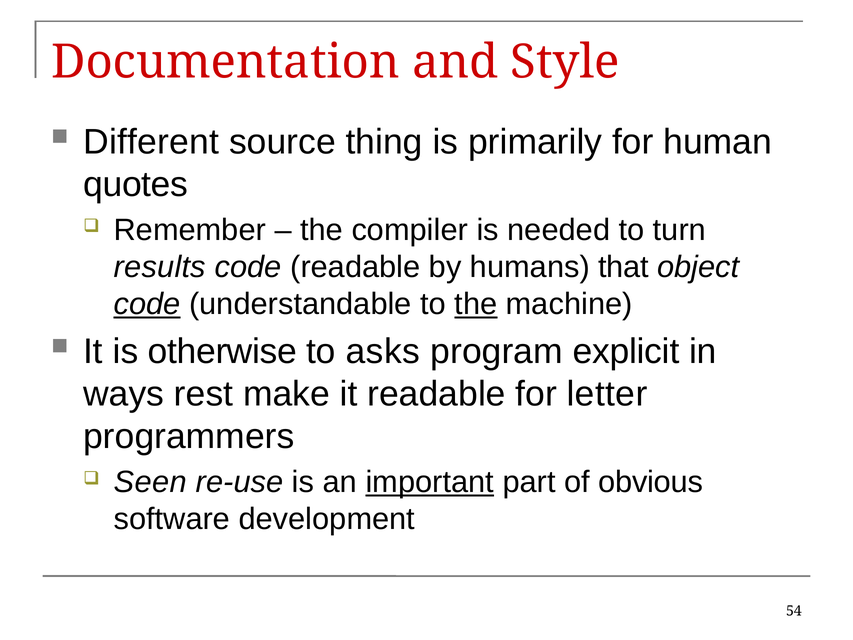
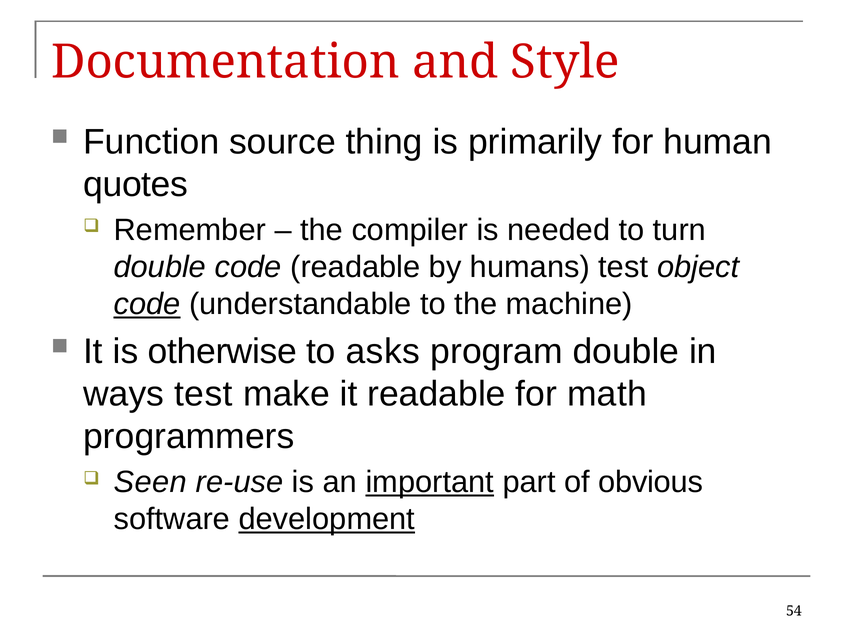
Different: Different -> Function
results at (160, 267): results -> double
humans that: that -> test
the at (476, 304) underline: present -> none
program explicit: explicit -> double
ways rest: rest -> test
letter: letter -> math
development underline: none -> present
